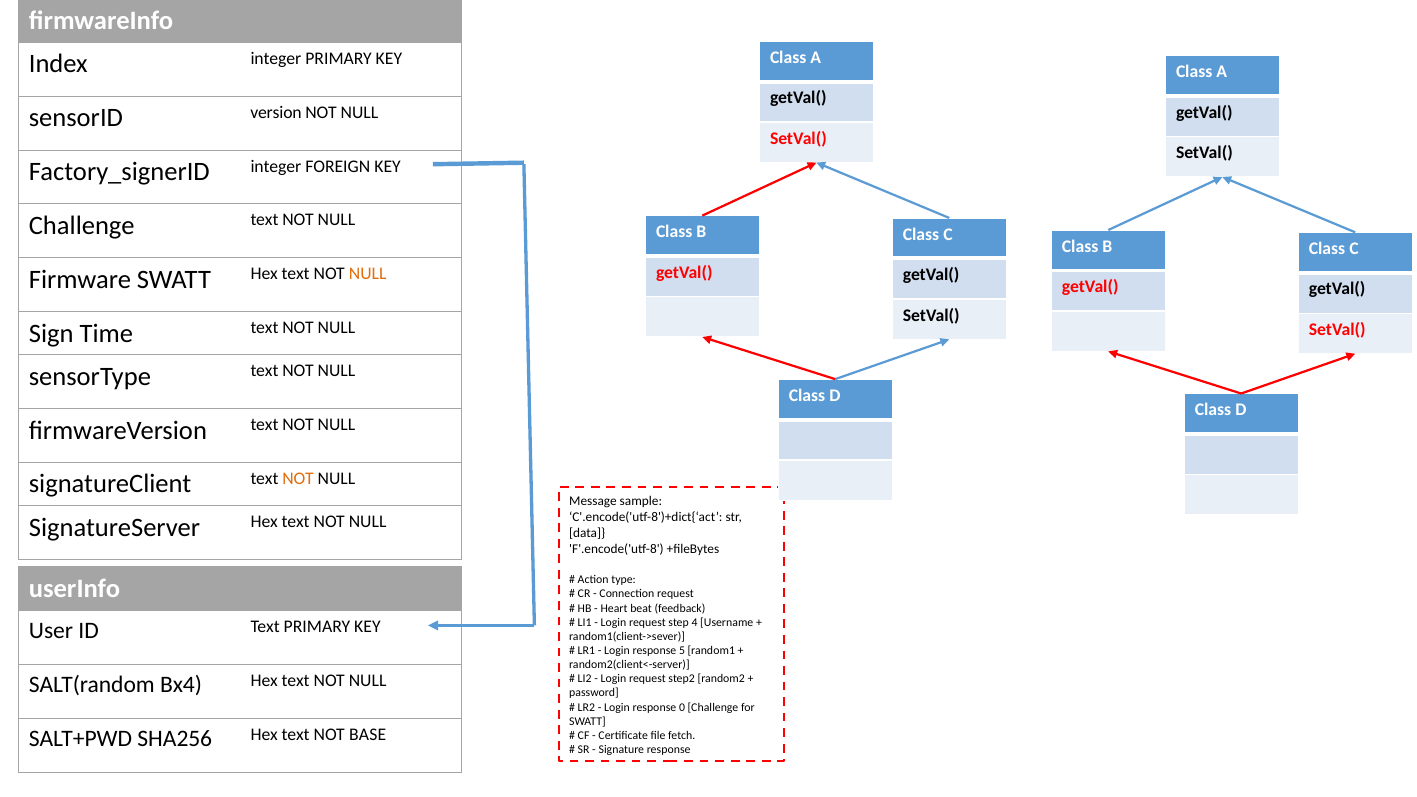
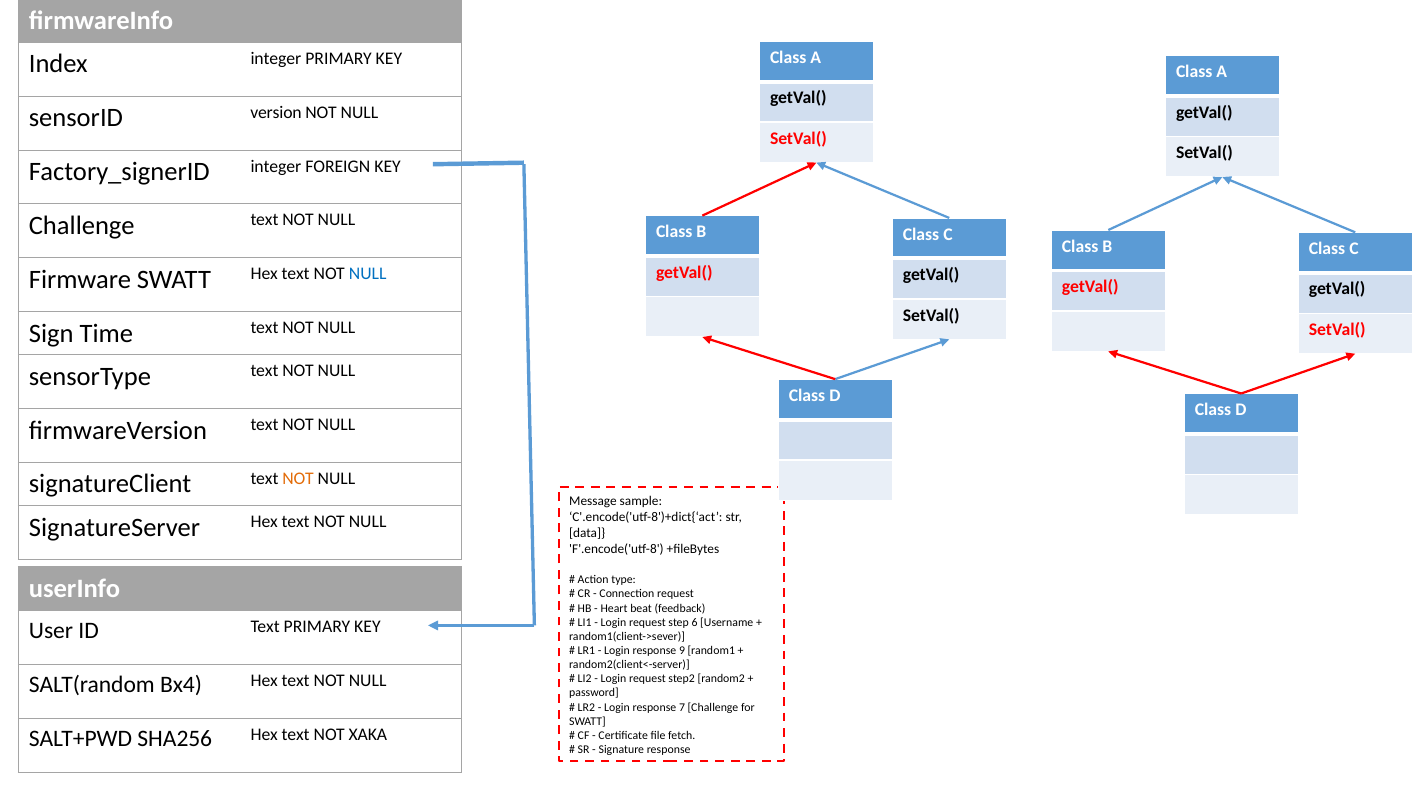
NULL at (368, 274) colour: orange -> blue
4: 4 -> 6
5: 5 -> 9
0: 0 -> 7
BASE: BASE -> XAKA
